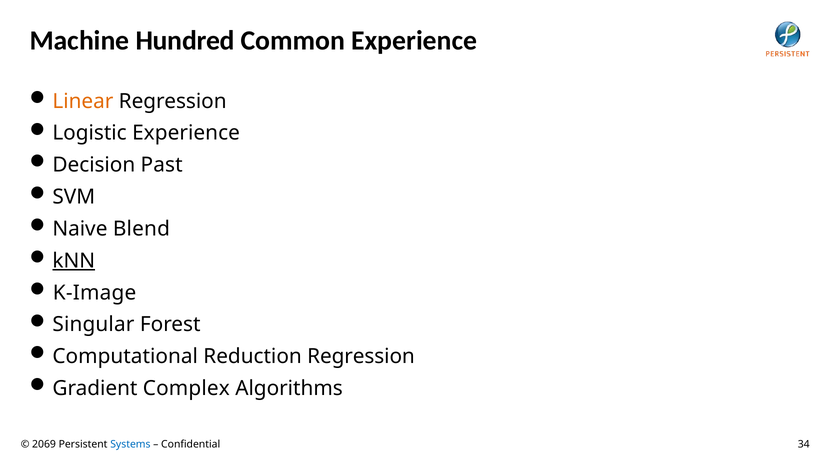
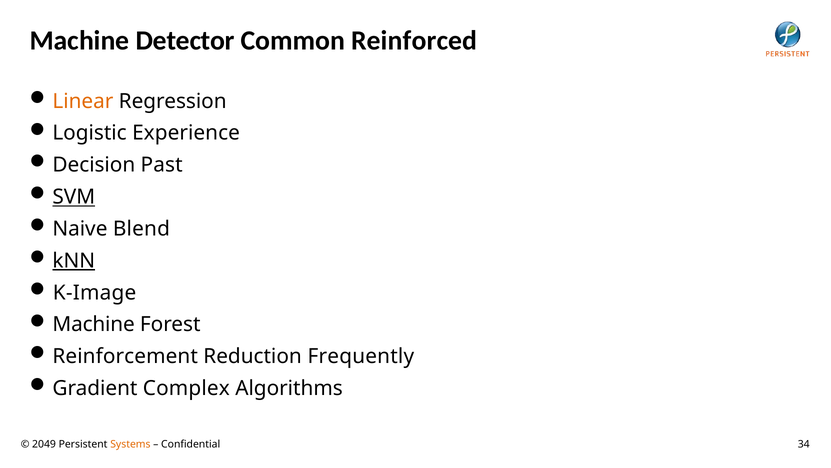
Hundred: Hundred -> Detector
Common Experience: Experience -> Reinforced
SVM underline: none -> present
Singular at (93, 324): Singular -> Machine
Computational: Computational -> Reinforcement
Reduction Regression: Regression -> Frequently
2069: 2069 -> 2049
Systems colour: blue -> orange
